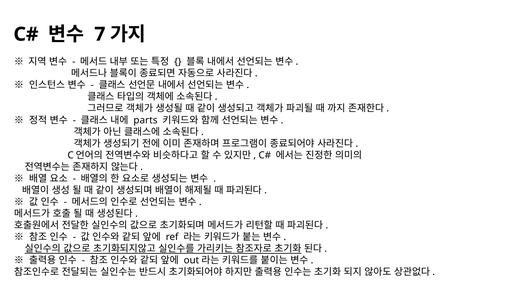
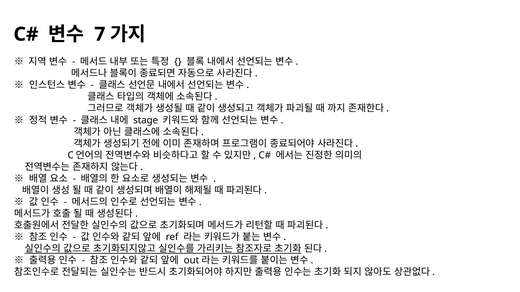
parts: parts -> stage
